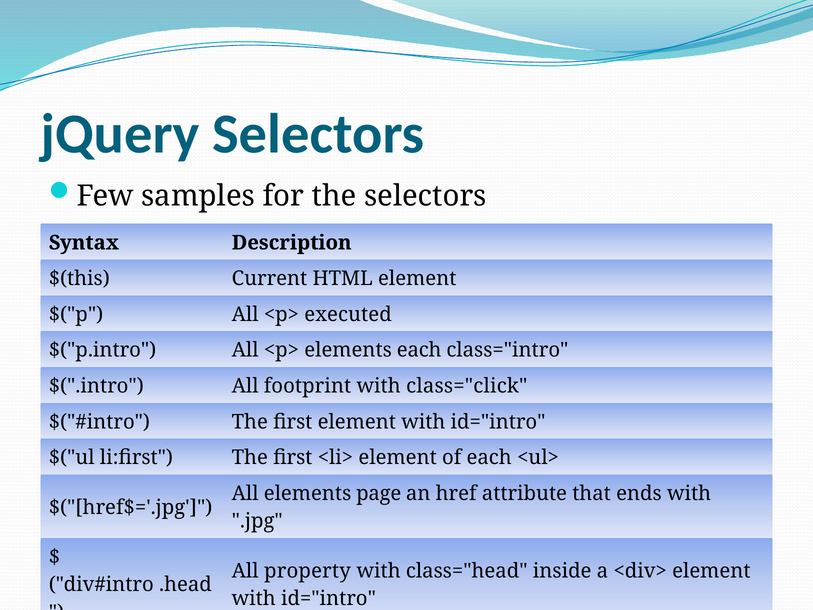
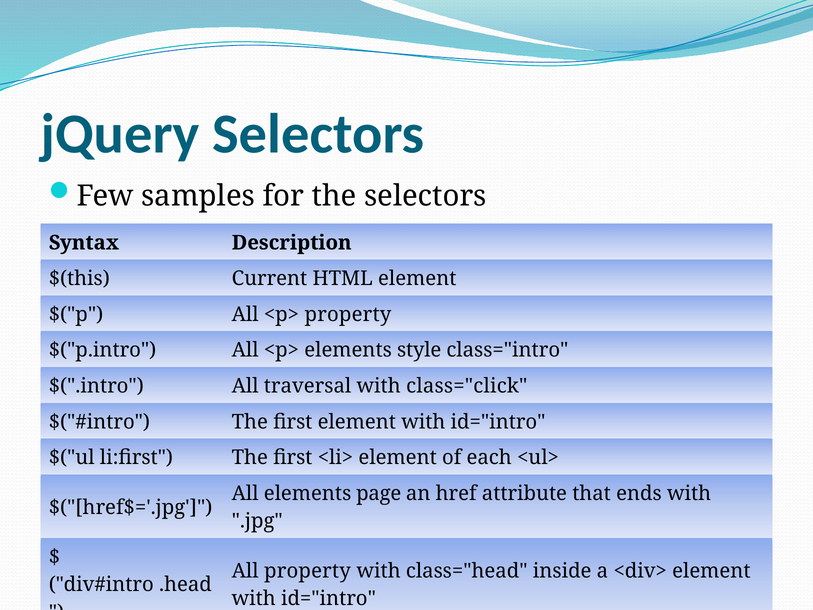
<p> executed: executed -> property
elements each: each -> style
footprint: footprint -> traversal
